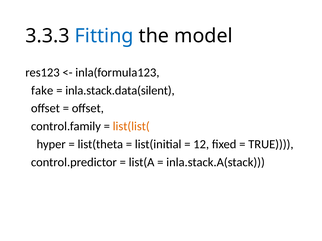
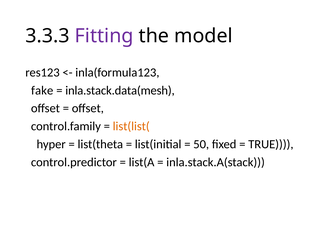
Fitting colour: blue -> purple
inla.stack.data(silent: inla.stack.data(silent -> inla.stack.data(mesh
12: 12 -> 50
